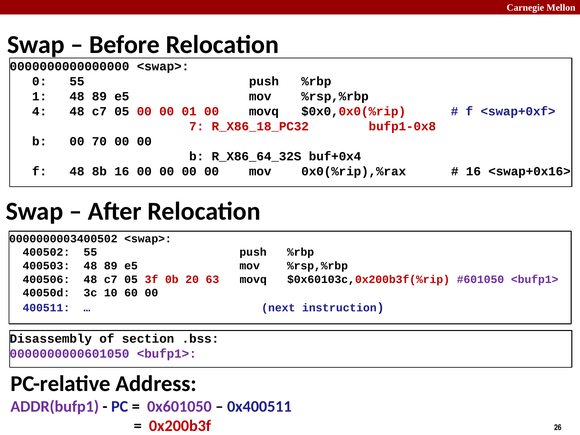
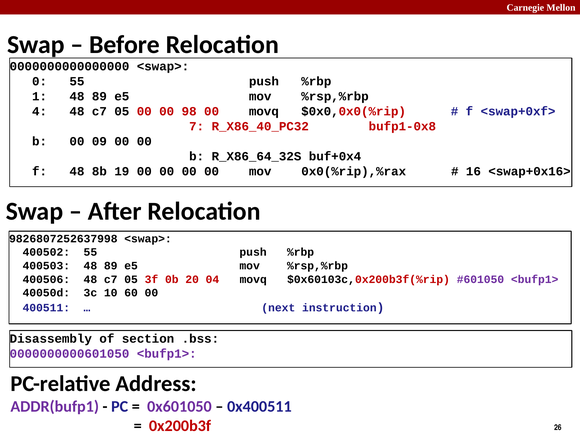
01: 01 -> 98
R_X86_18_PC32: R_X86_18_PC32 -> R_X86_40_PC32
70: 70 -> 09
8b 16: 16 -> 19
0000000003400502: 0000000003400502 -> 9826807252637998
63: 63 -> 04
